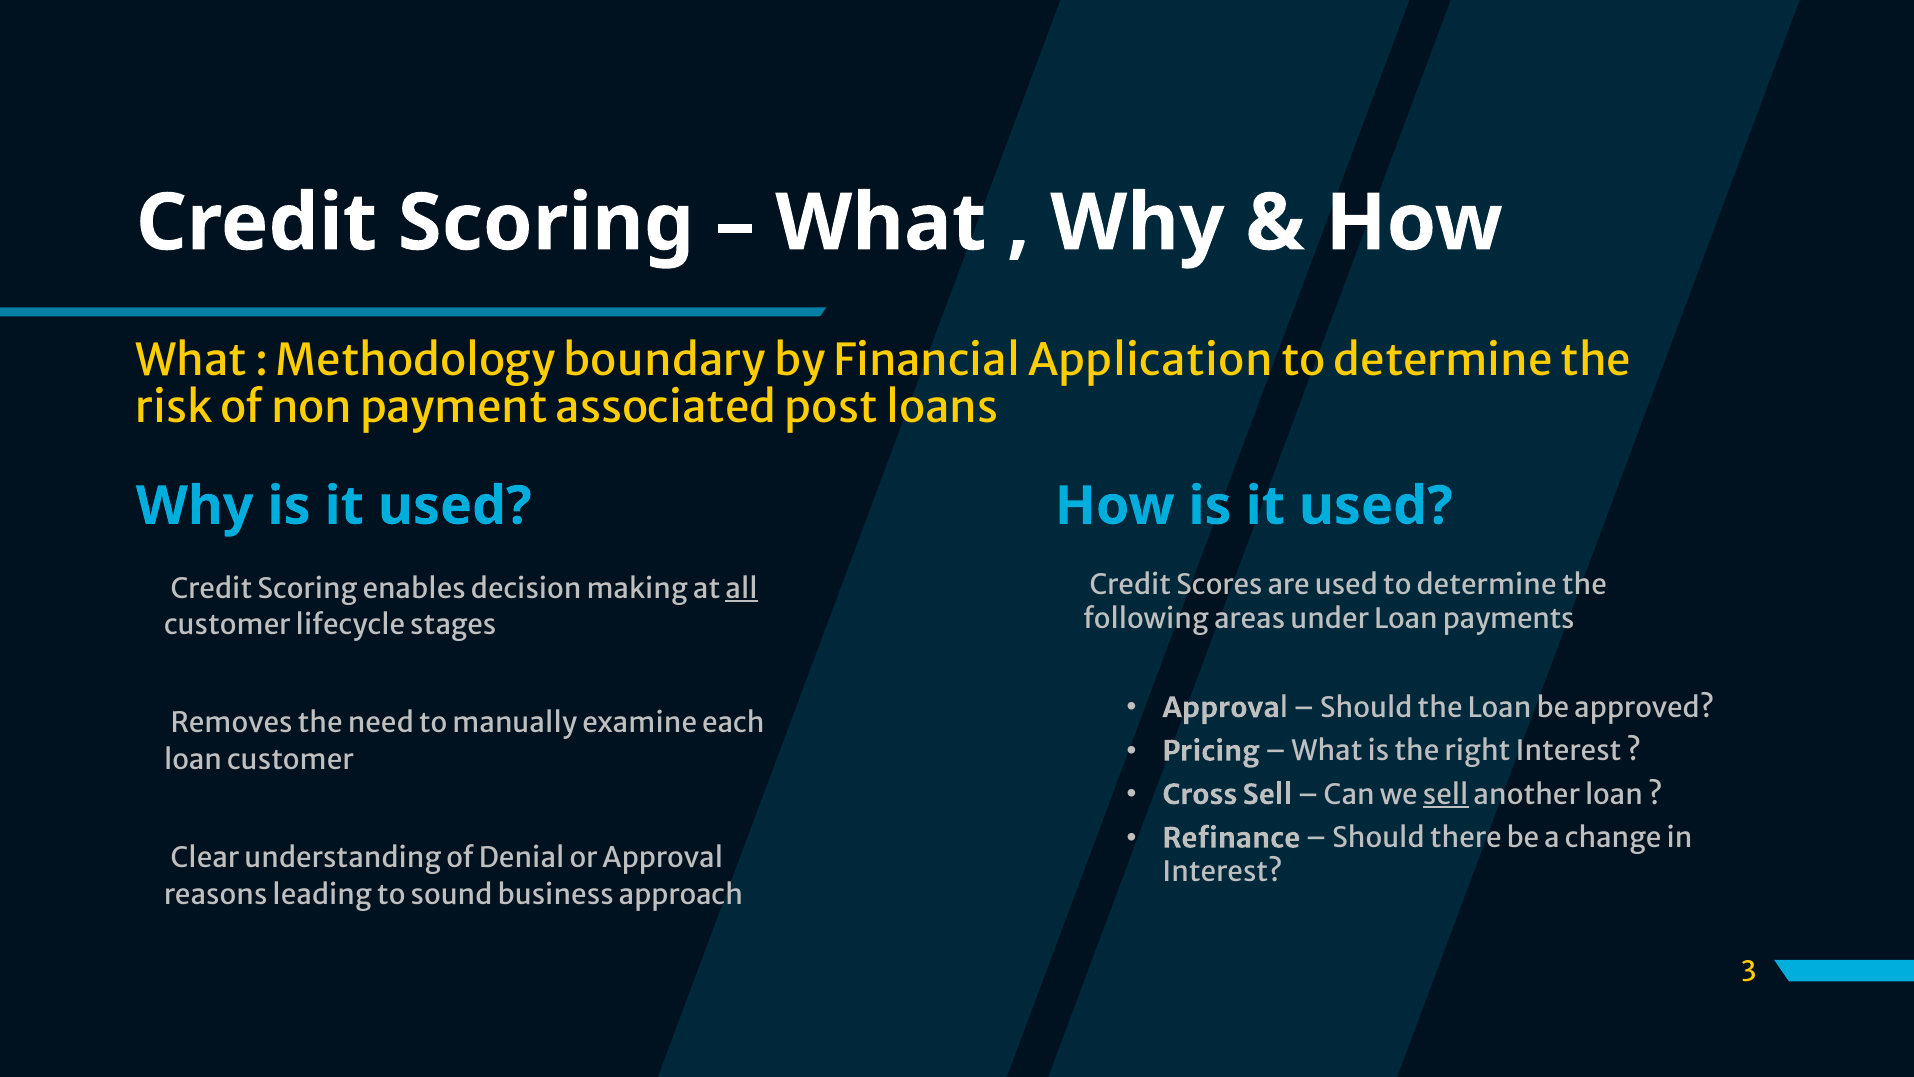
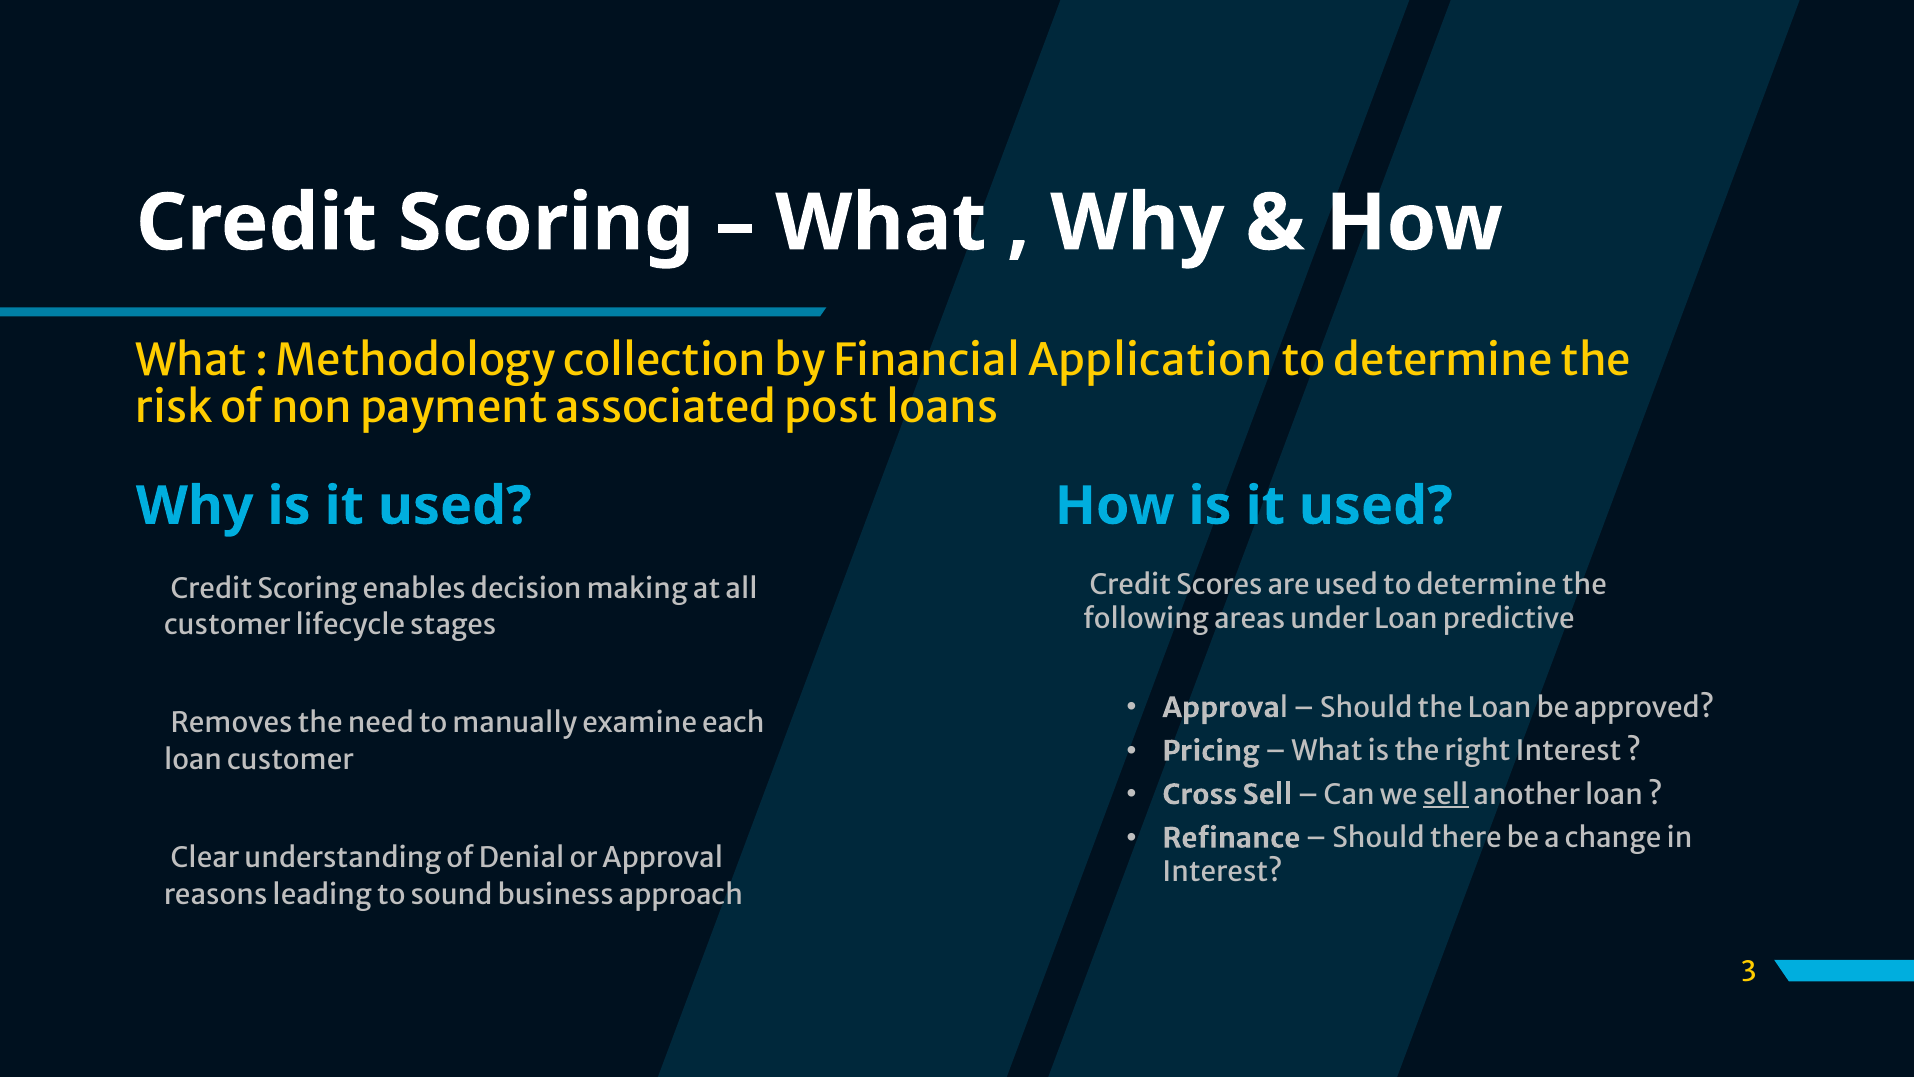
boundary: boundary -> collection
all underline: present -> none
payments: payments -> predictive
